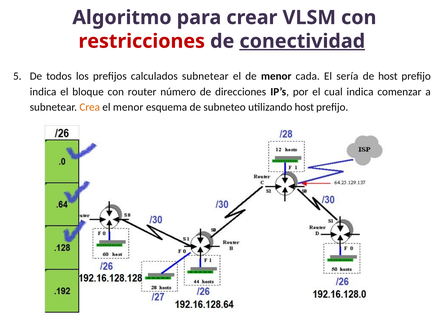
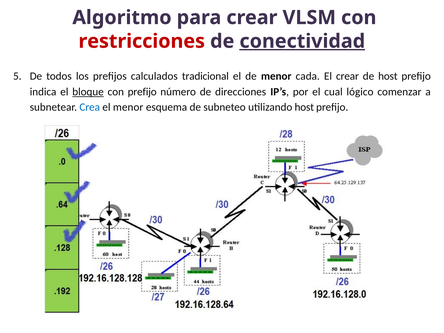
calculados subnetear: subnetear -> tradicional
El sería: sería -> crear
bloque underline: none -> present
con router: router -> prefijo
cual indica: indica -> lógico
Crea colour: orange -> blue
